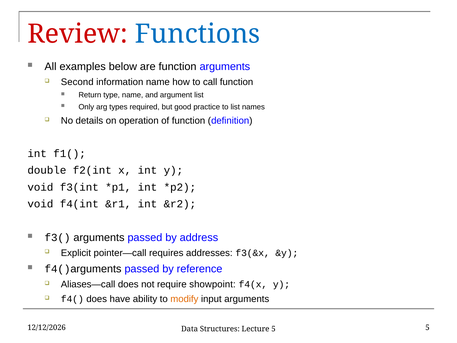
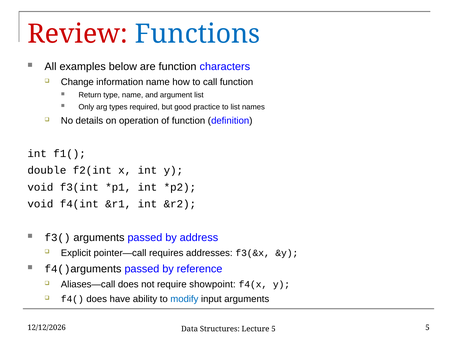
function arguments: arguments -> characters
Second: Second -> Change
modify colour: orange -> blue
